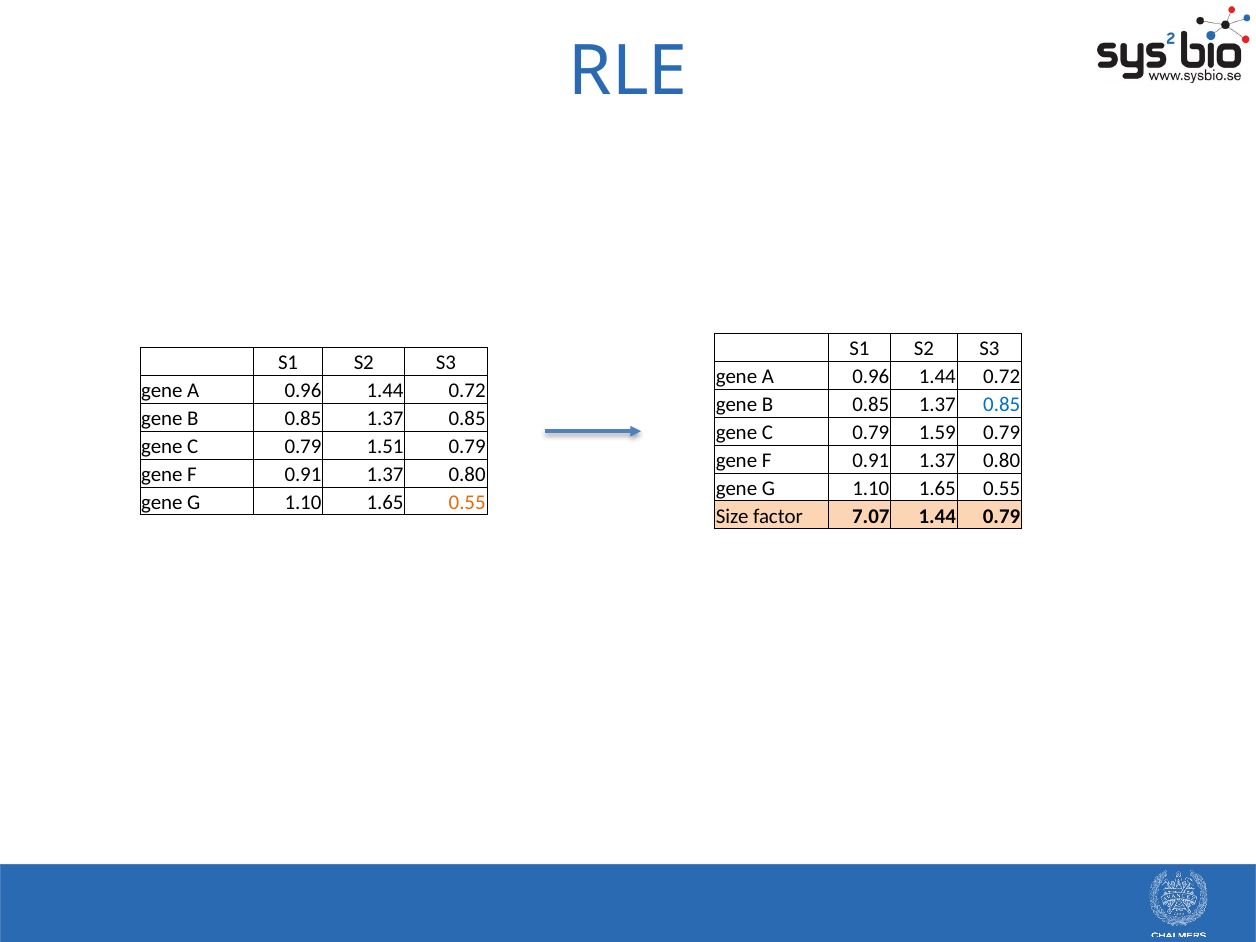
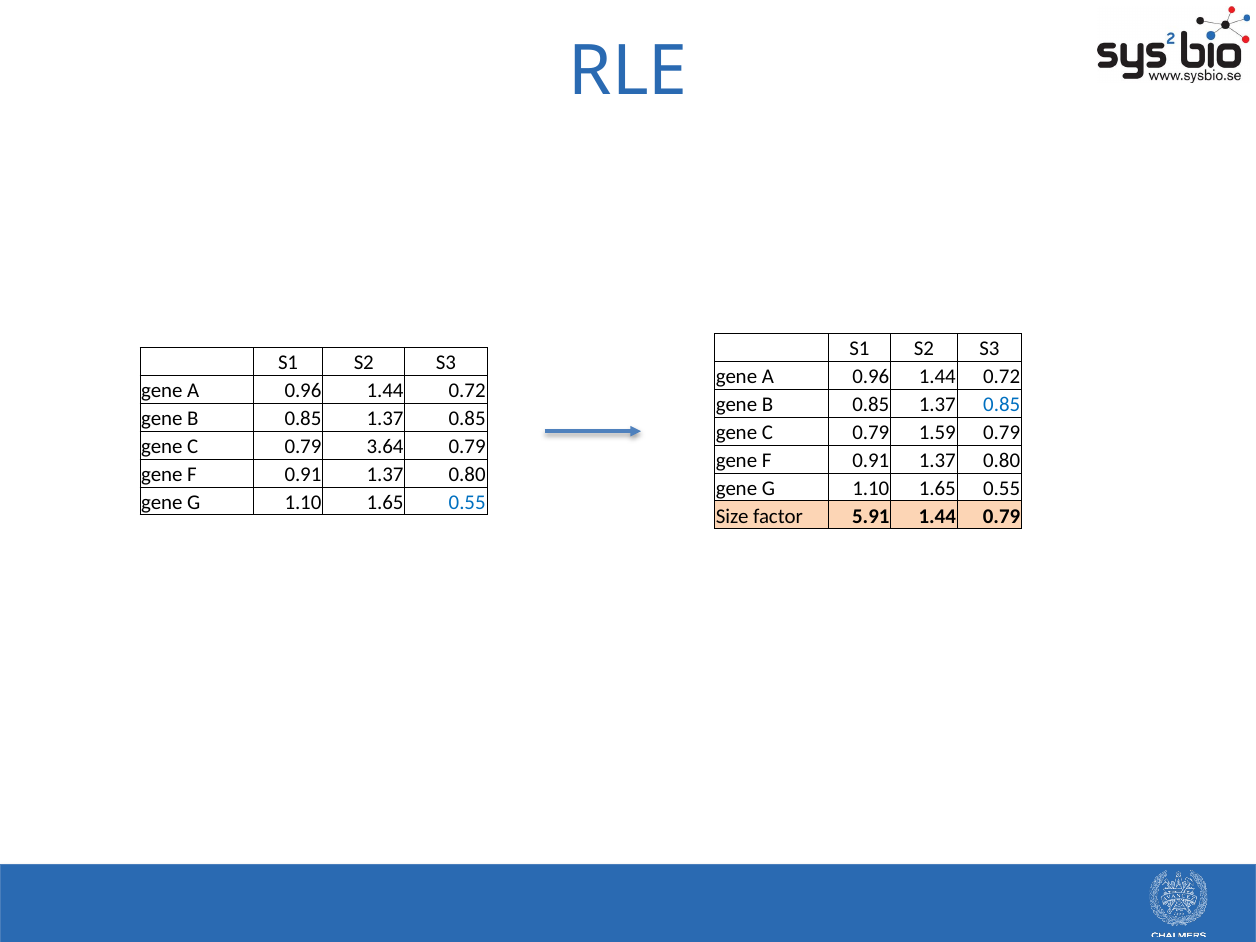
1.51: 1.51 -> 3.64
0.55 at (467, 502) colour: orange -> blue
7.07: 7.07 -> 5.91
